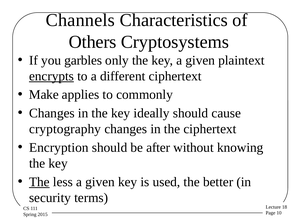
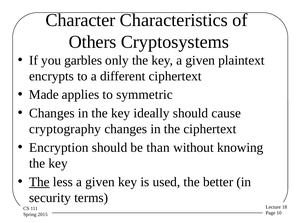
Channels: Channels -> Character
encrypts underline: present -> none
Make: Make -> Made
commonly: commonly -> symmetric
after: after -> than
